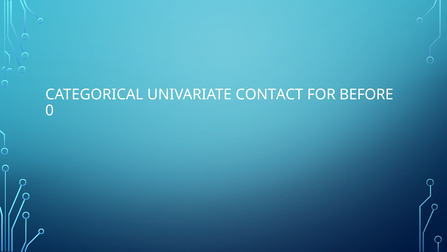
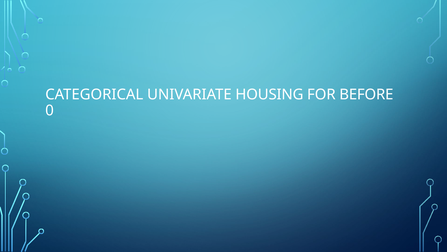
CONTACT: CONTACT -> HOUSING
